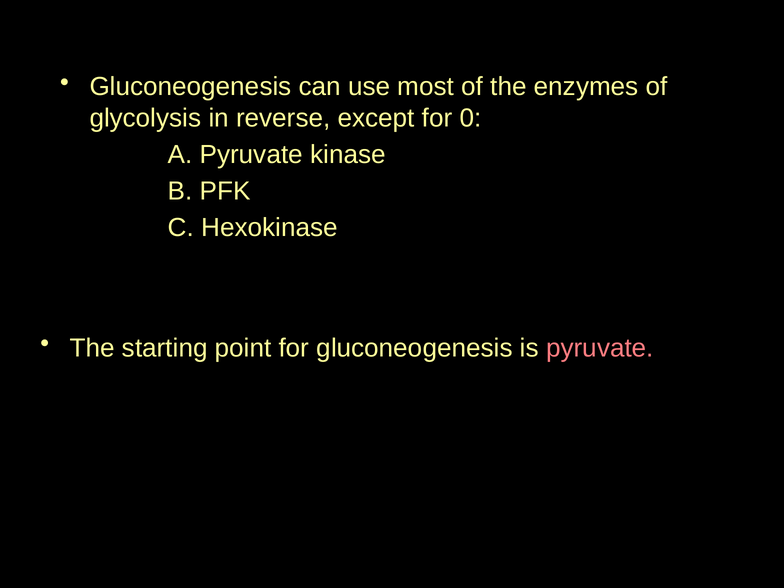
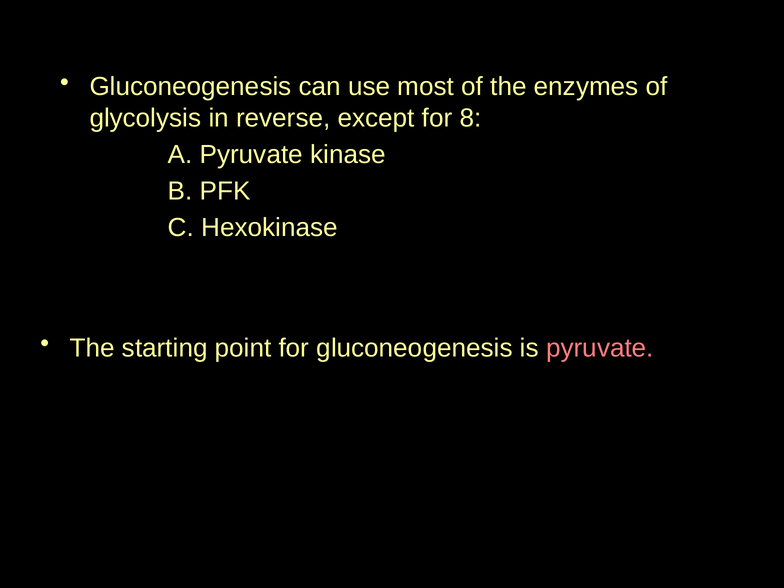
0: 0 -> 8
